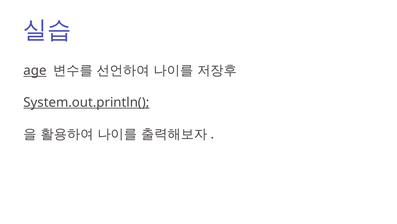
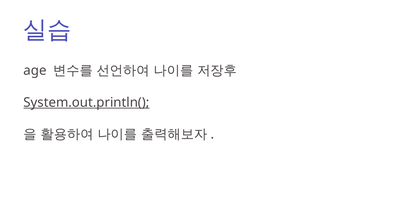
age underline: present -> none
